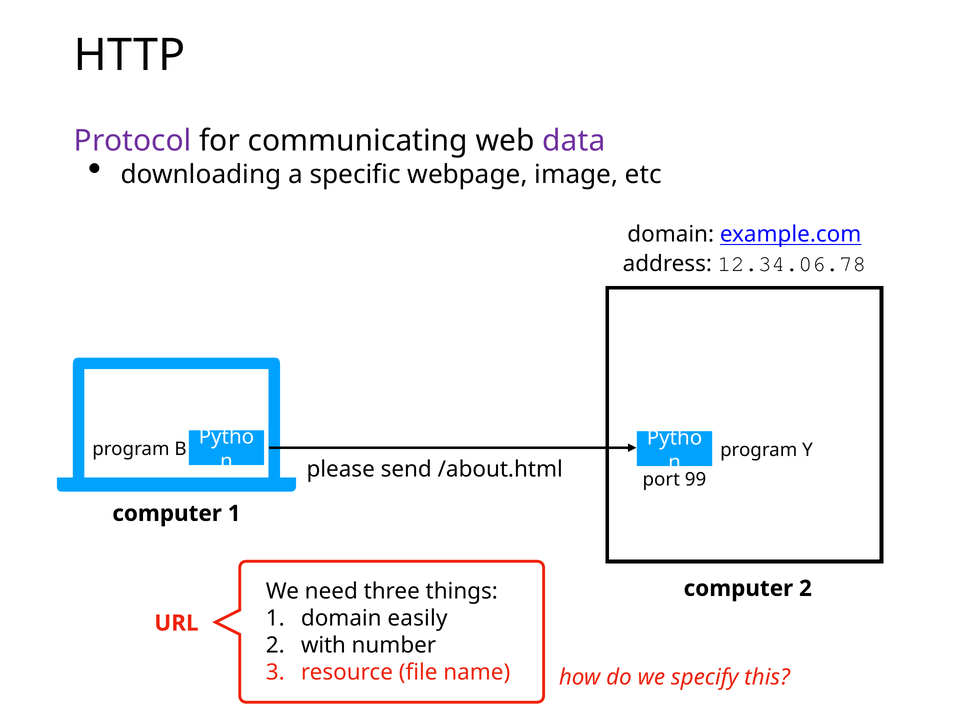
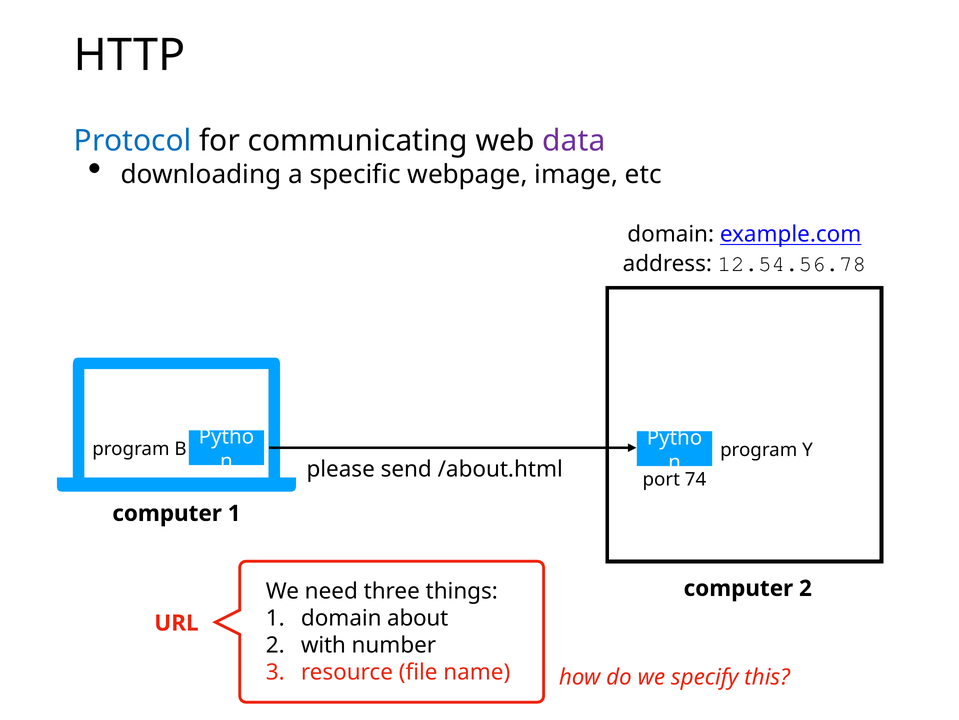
Protocol colour: purple -> blue
12.34.06.78: 12.34.06.78 -> 12.54.56.78
99: 99 -> 74
easily: easily -> about
